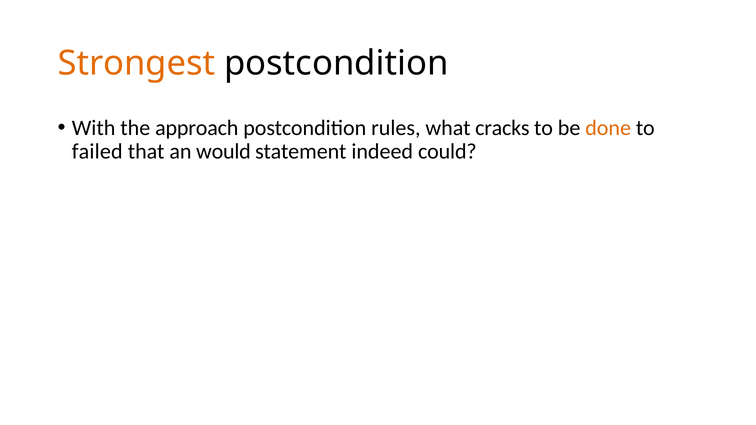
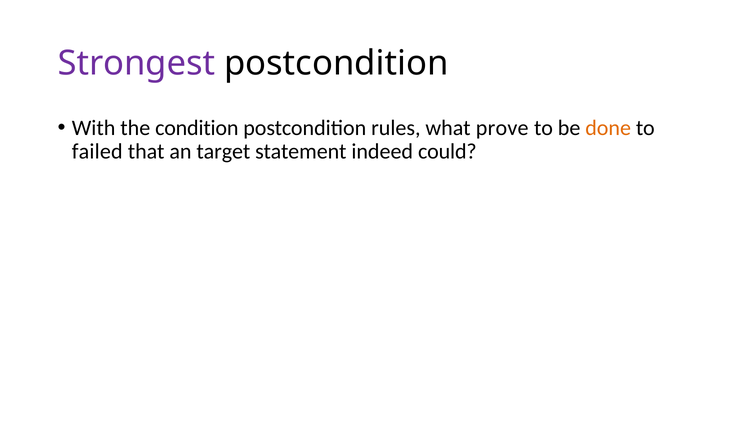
Strongest colour: orange -> purple
approach: approach -> condition
cracks: cracks -> prove
would: would -> target
